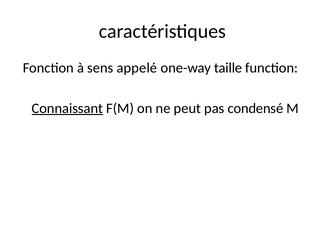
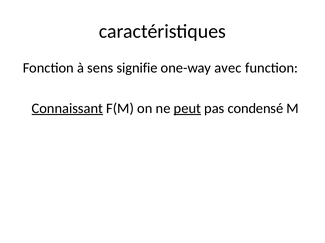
appelé: appelé -> signifie
taille: taille -> avec
peut underline: none -> present
